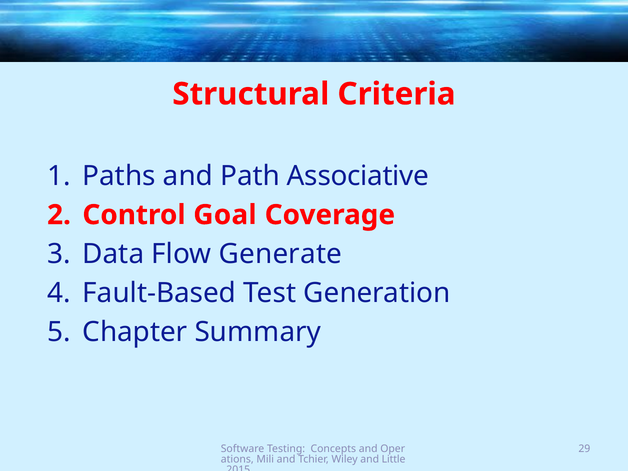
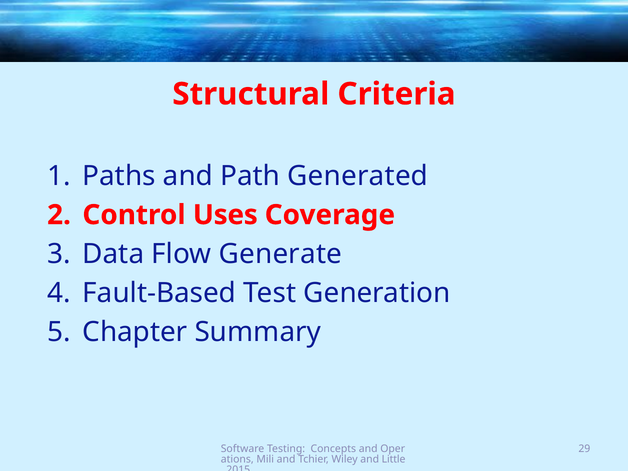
Associative: Associative -> Generated
Goal: Goal -> Uses
